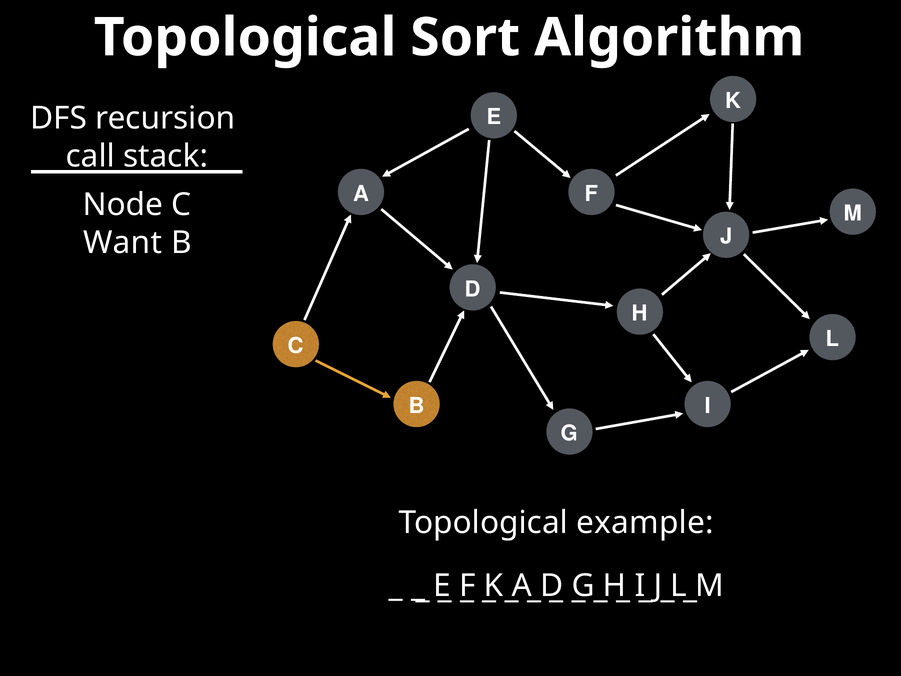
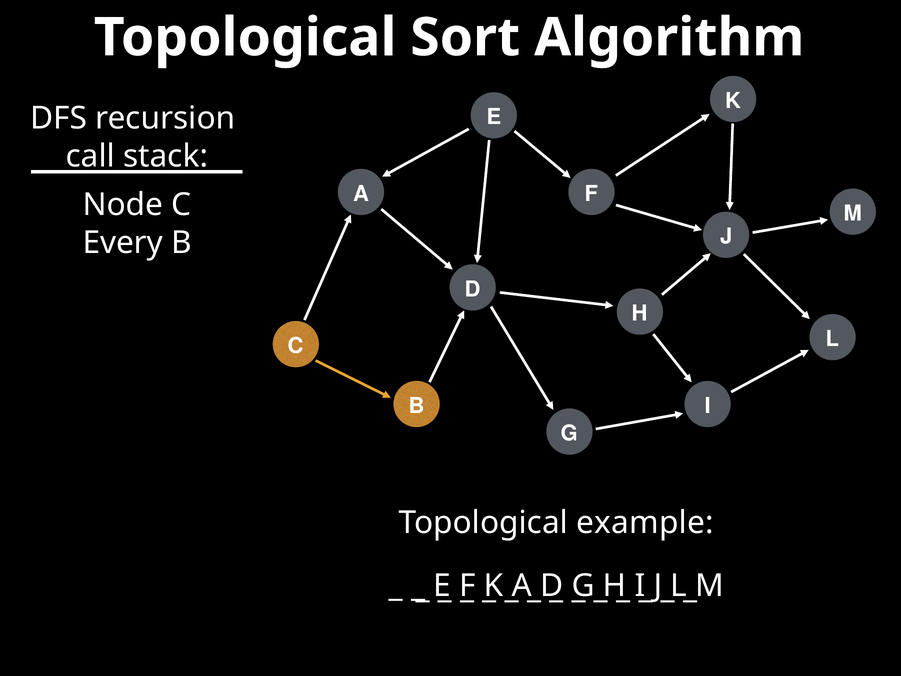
Want: Want -> Every
